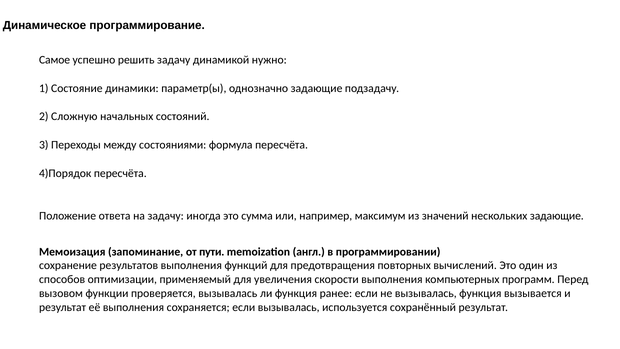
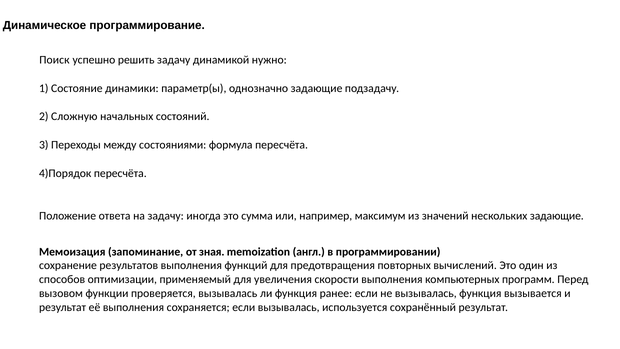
Самое: Самое -> Поиск
пути: пути -> зная
